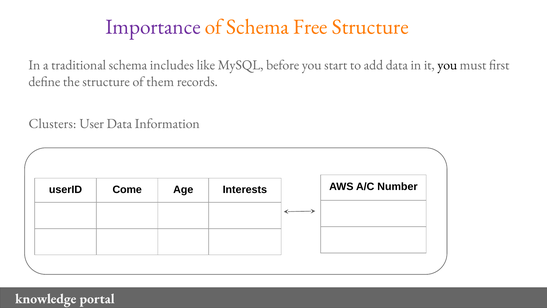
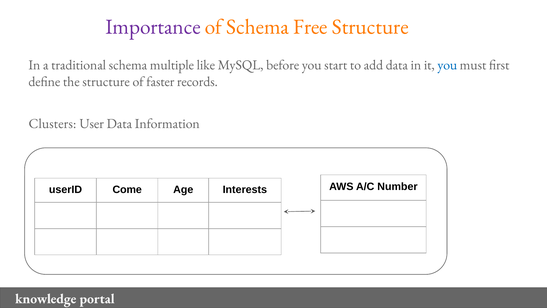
includes: includes -> multiple
you at (447, 65) colour: black -> blue
them: them -> faster
